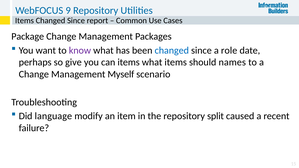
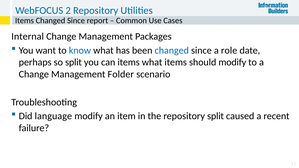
9: 9 -> 2
Package: Package -> Internal
know colour: purple -> blue
so give: give -> split
should names: names -> modify
Myself: Myself -> Folder
